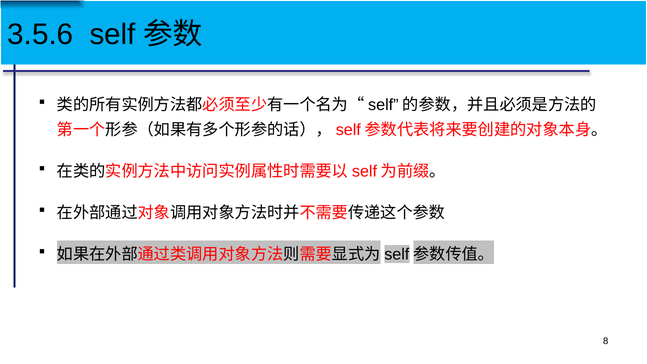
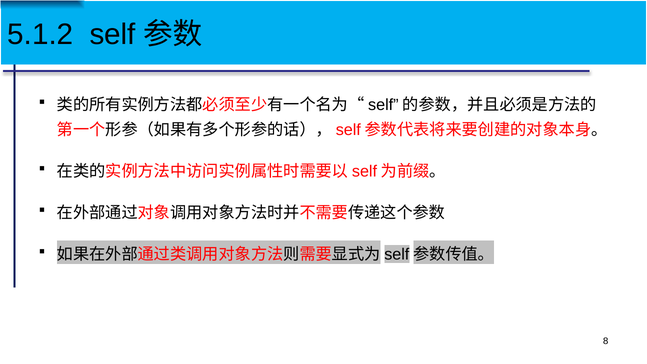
3.5.6: 3.5.6 -> 5.1.2
